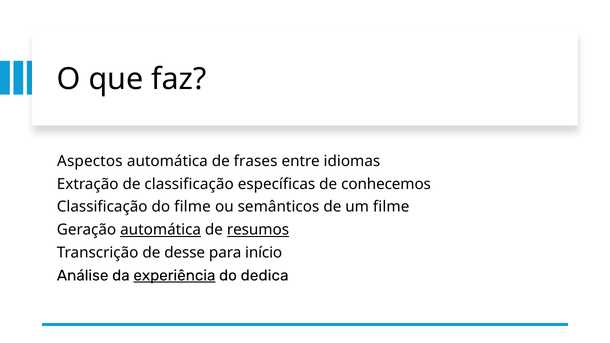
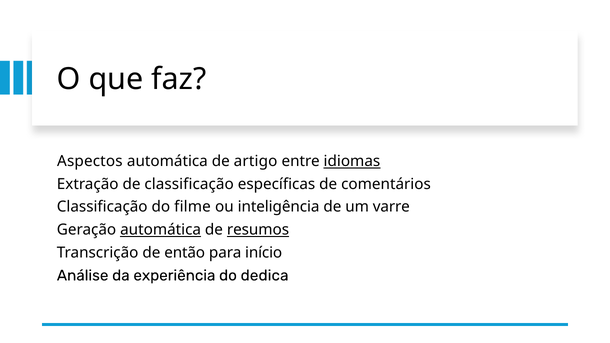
frases: frases -> artigo
idiomas underline: none -> present
conhecemos: conhecemos -> comentários
semânticos: semânticos -> inteligência
um filme: filme -> varre
desse: desse -> então
experiência underline: present -> none
